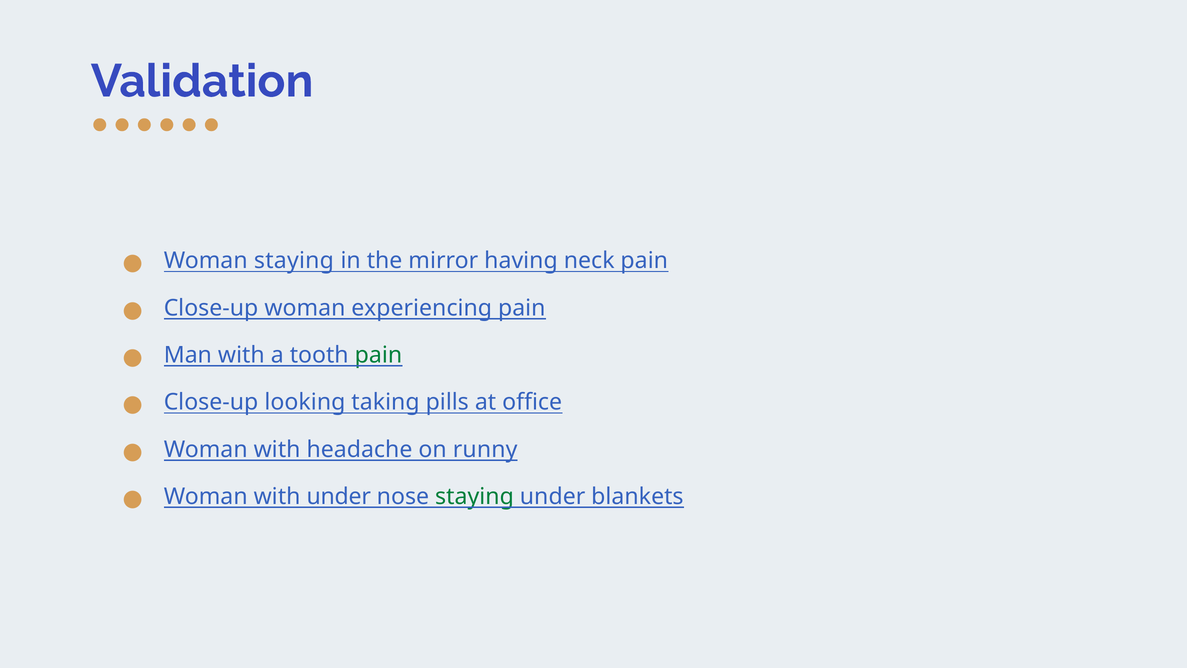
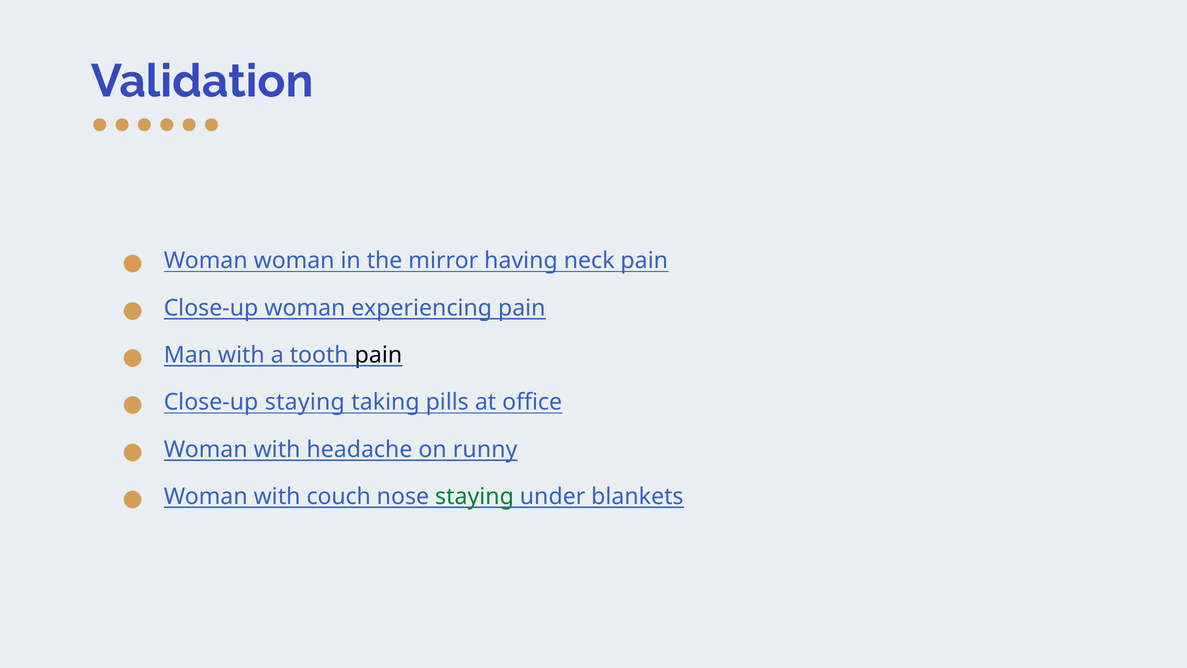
Woman staying: staying -> woman
pain at (378, 355) colour: green -> black
Close-up looking: looking -> staying
with under: under -> couch
